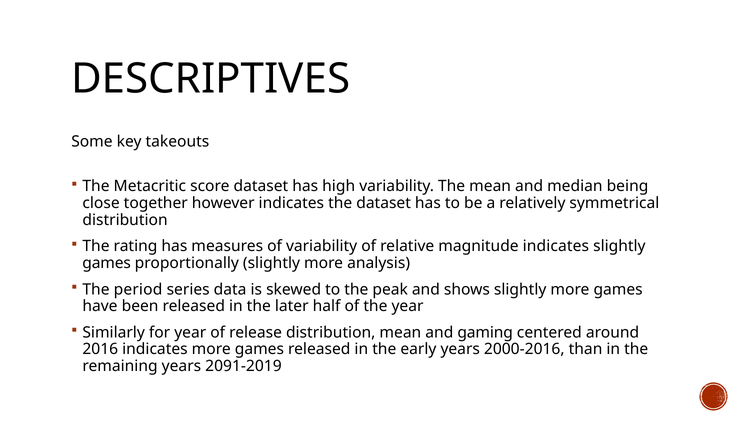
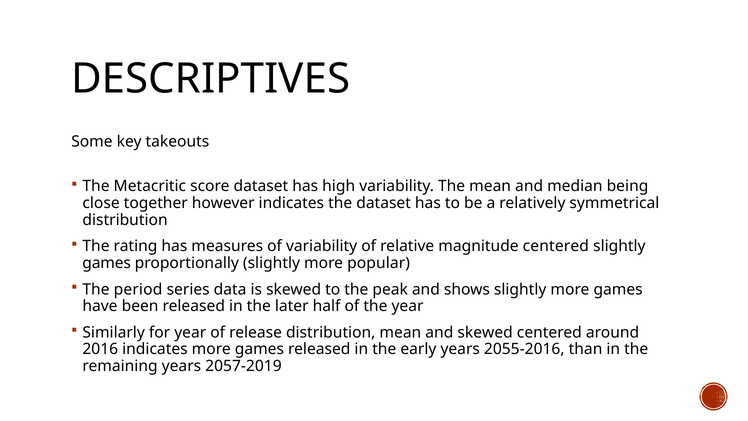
magnitude indicates: indicates -> centered
analysis: analysis -> popular
and gaming: gaming -> skewed
2000-2016: 2000-2016 -> 2055-2016
2091-2019: 2091-2019 -> 2057-2019
